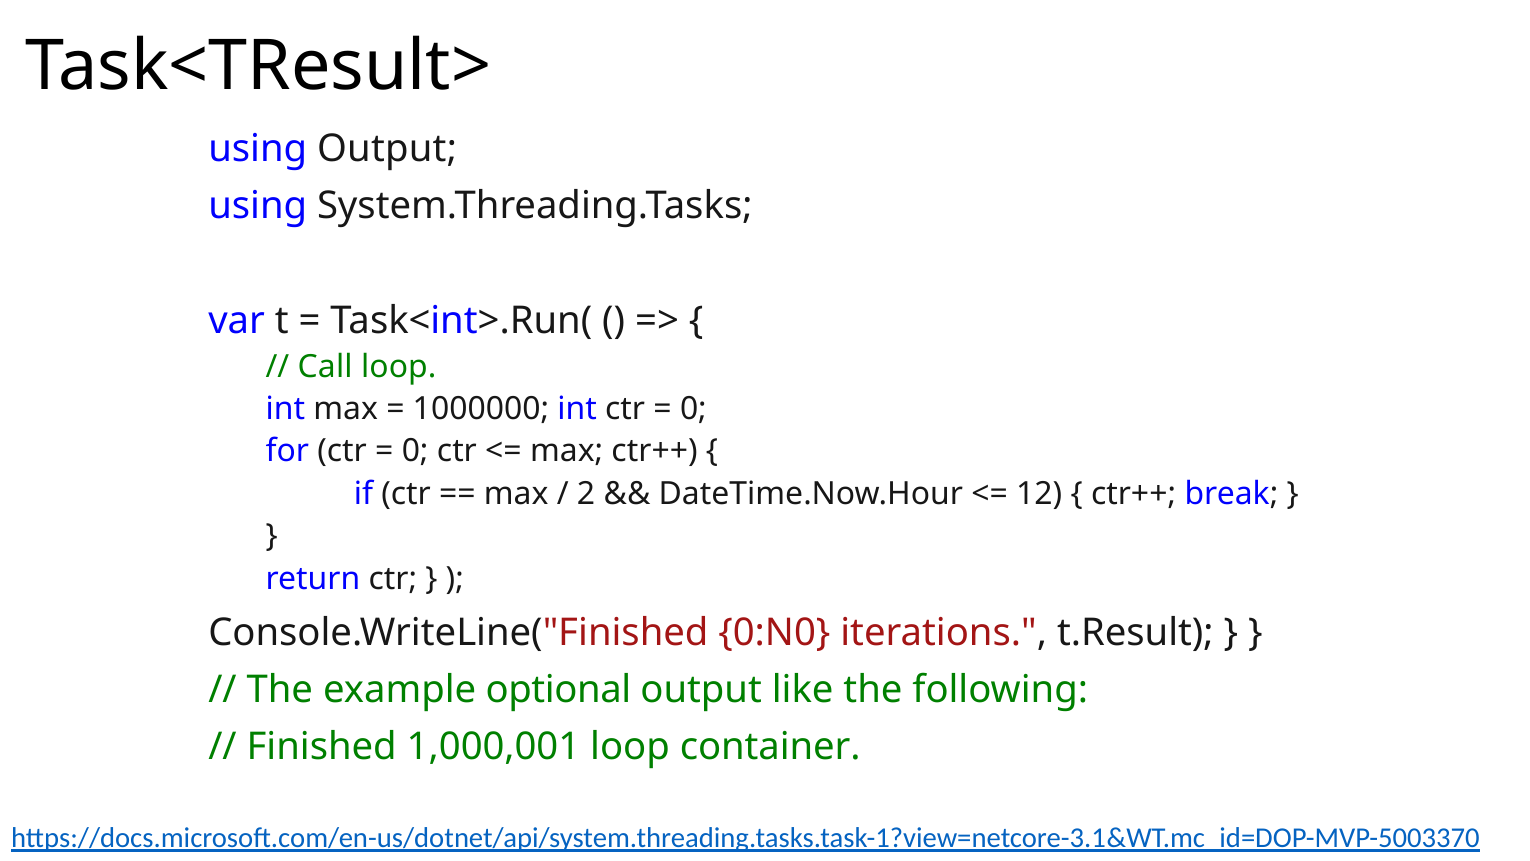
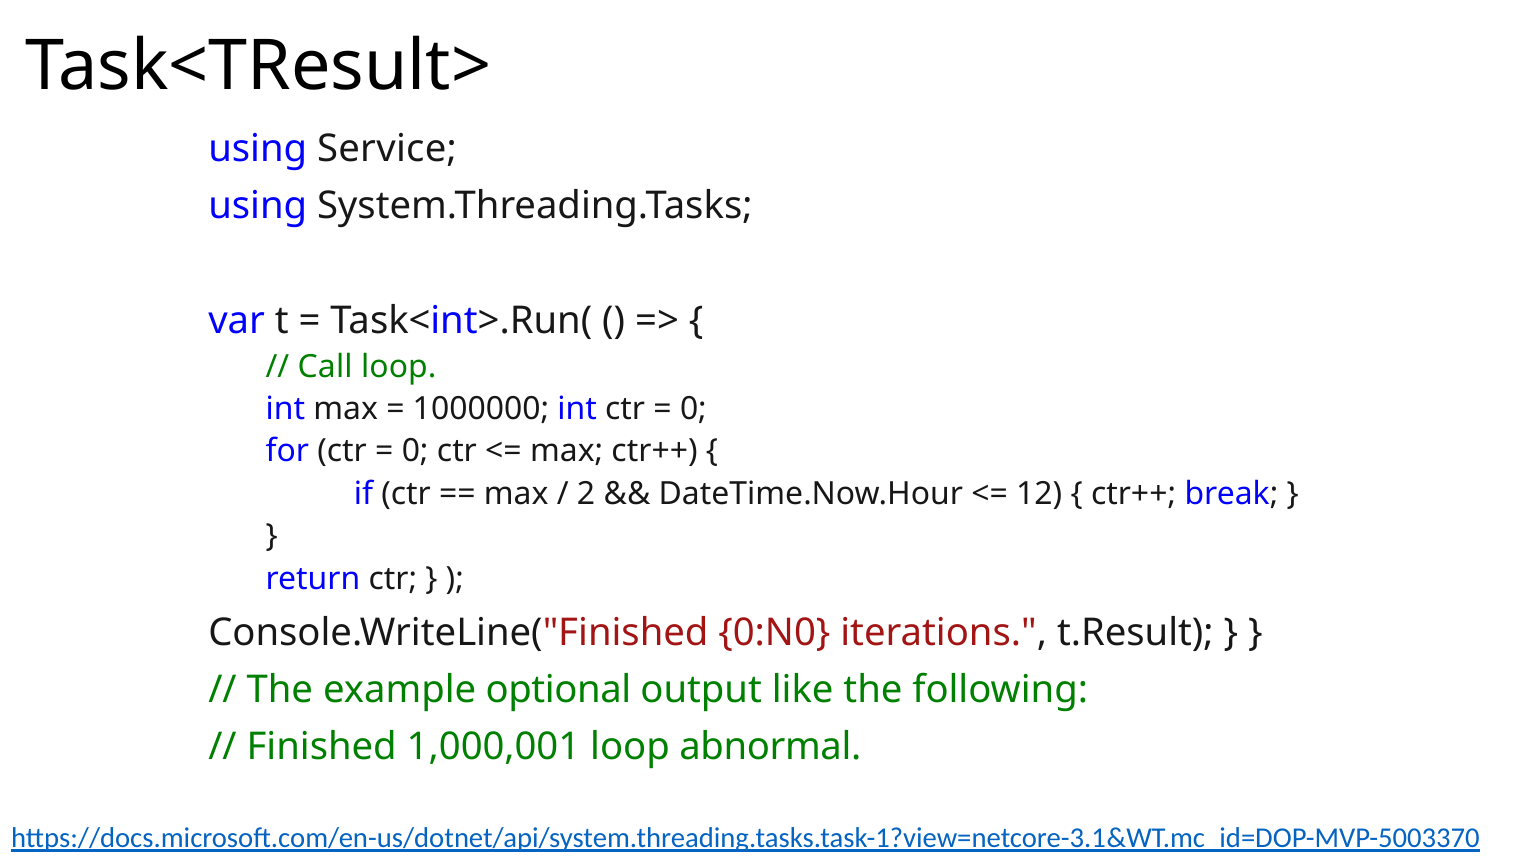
using Output: Output -> Service
container: container -> abnormal
